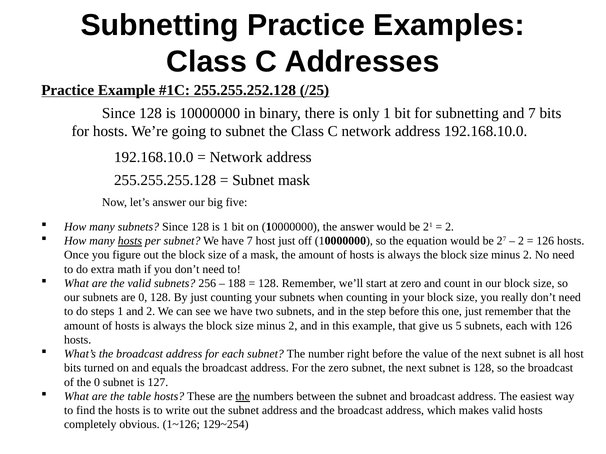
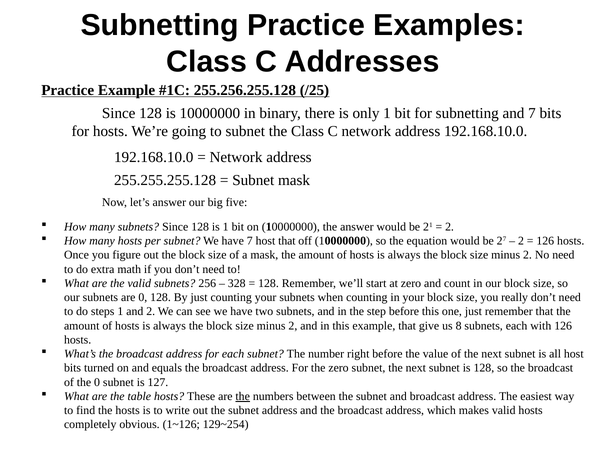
255.255.252.128: 255.255.252.128 -> 255.256.255.128
hosts at (130, 241) underline: present -> none
host just: just -> that
188: 188 -> 328
5: 5 -> 8
